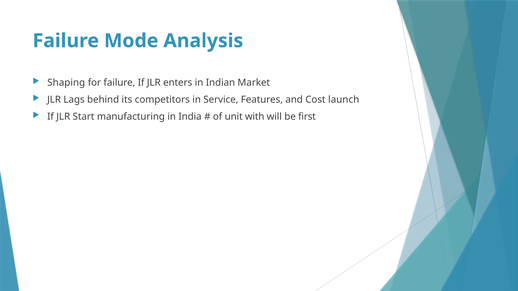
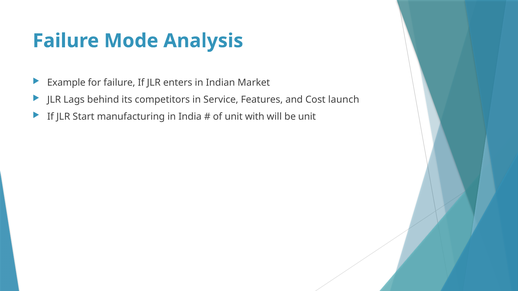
Shaping: Shaping -> Example
be first: first -> unit
